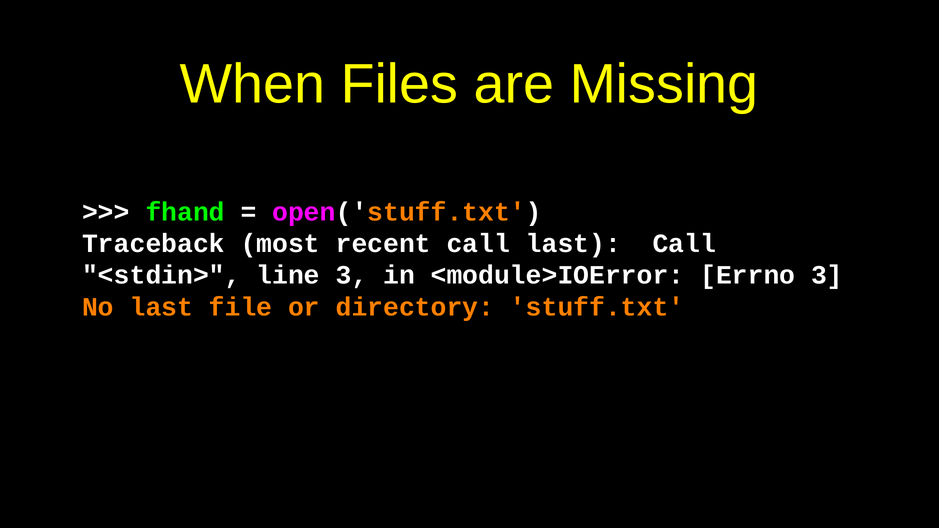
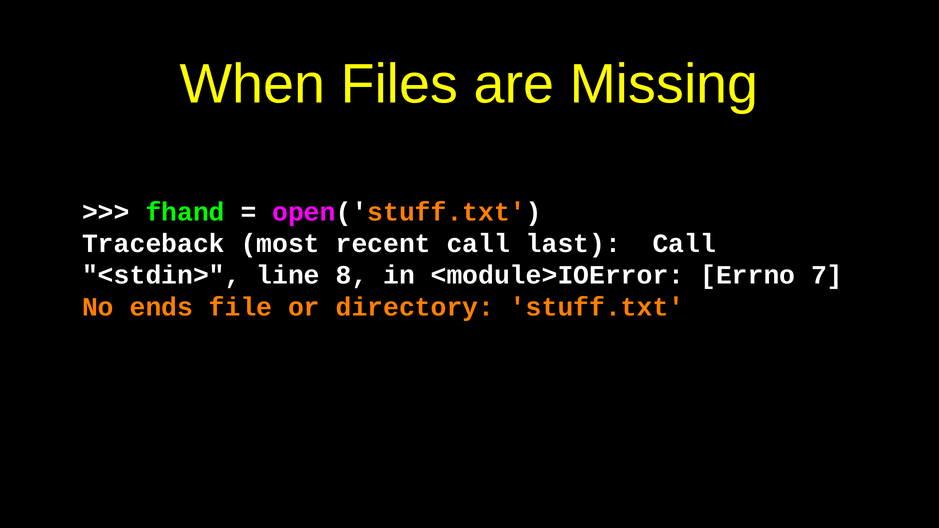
line 3: 3 -> 8
Errno 3: 3 -> 7
No last: last -> ends
